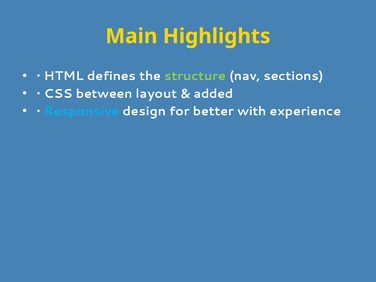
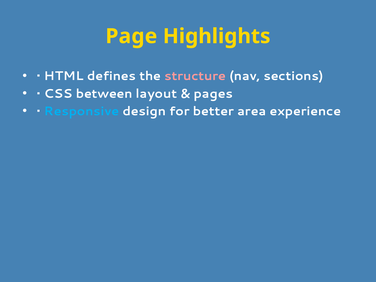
Main: Main -> Page
structure colour: light green -> pink
added: added -> pages
with: with -> area
